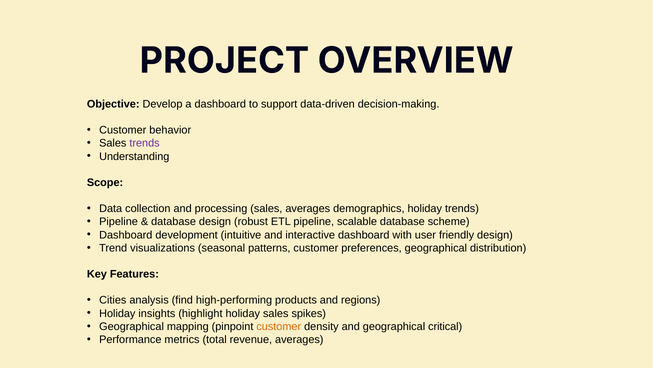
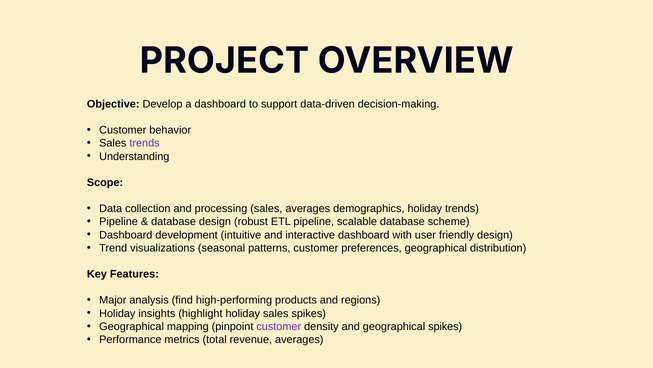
Cities: Cities -> Major
customer at (279, 326) colour: orange -> purple
geographical critical: critical -> spikes
